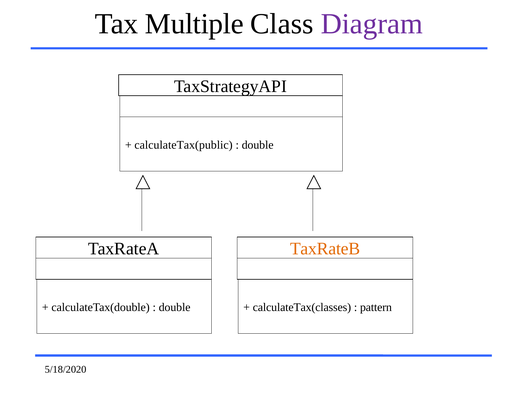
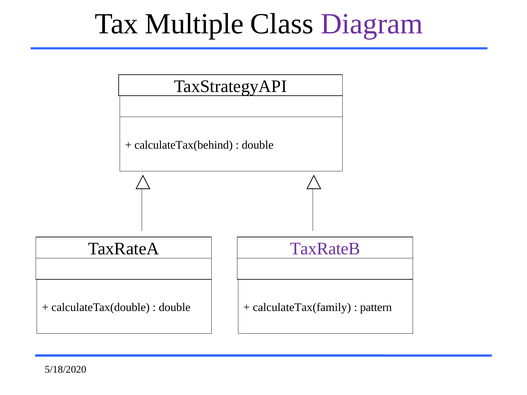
calculateTax(public: calculateTax(public -> calculateTax(behind
TaxRateB colour: orange -> purple
calculateTax(classes: calculateTax(classes -> calculateTax(family
